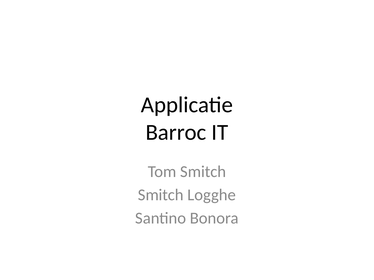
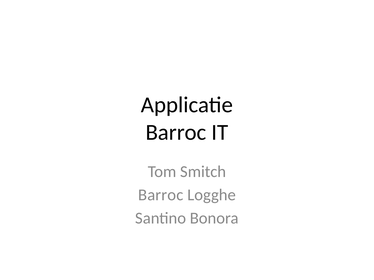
Smitch at (161, 195): Smitch -> Barroc
